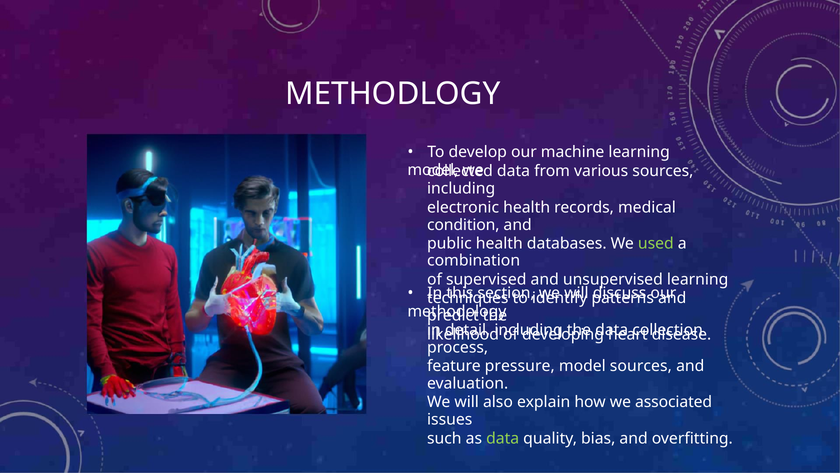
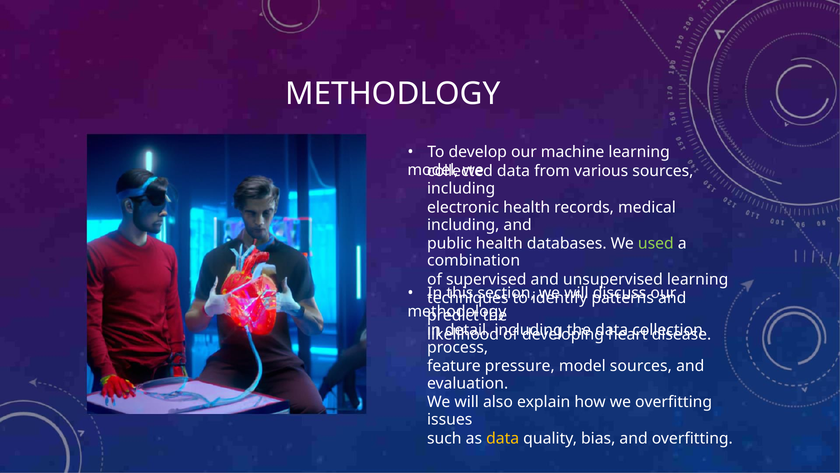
condition at (463, 225): condition -> including
we associated: associated -> overfitting
data at (503, 438) colour: light green -> yellow
